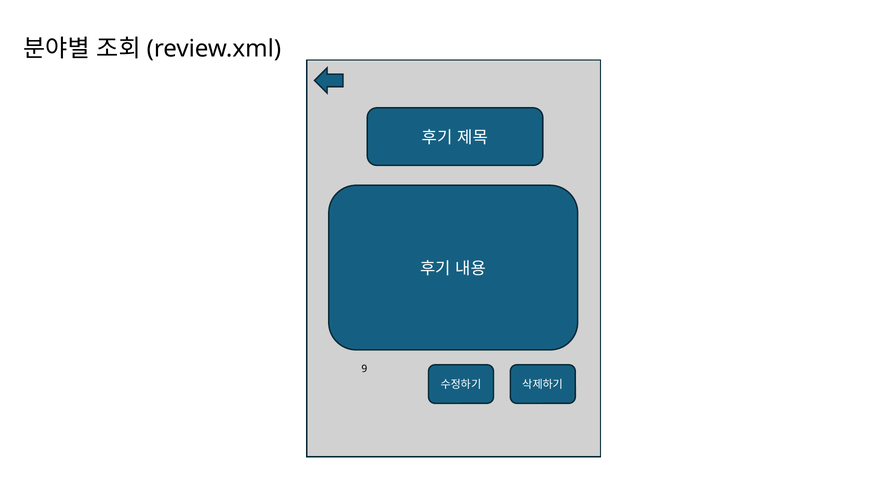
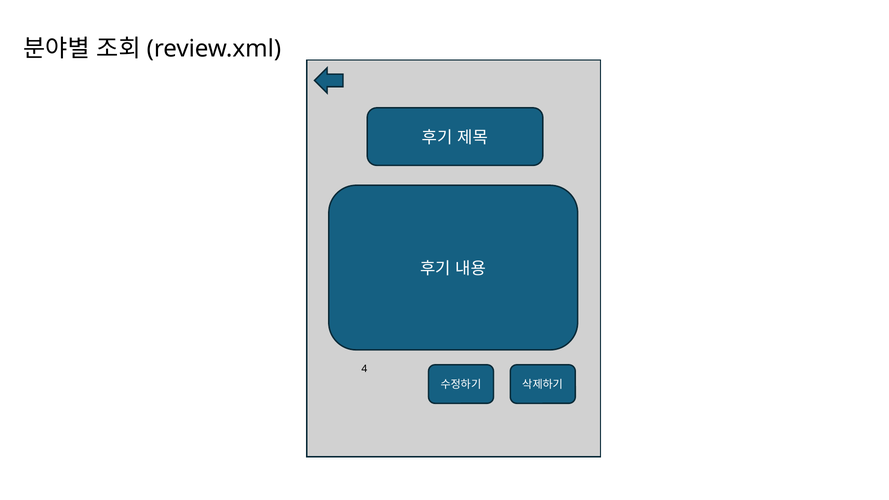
9: 9 -> 4
